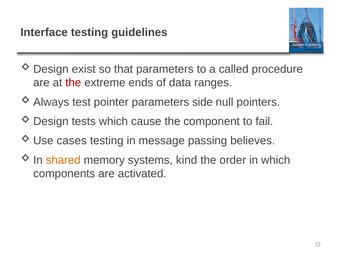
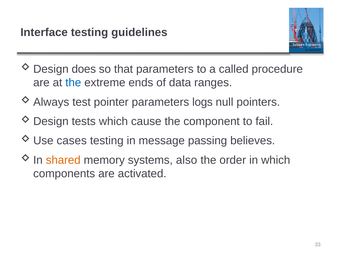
exist: exist -> does
the at (73, 83) colour: red -> blue
side: side -> logs
kind: kind -> also
